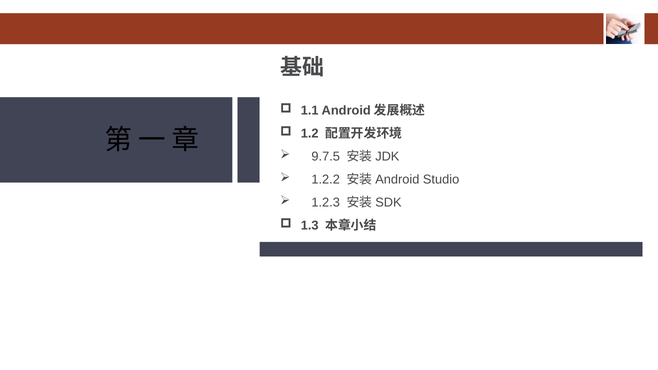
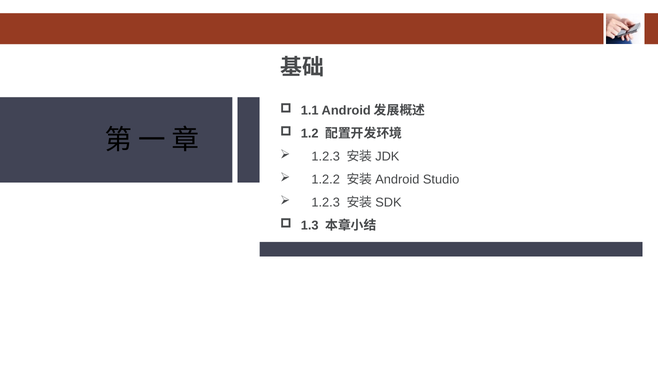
9.7.5 at (326, 157): 9.7.5 -> 1.2.3
